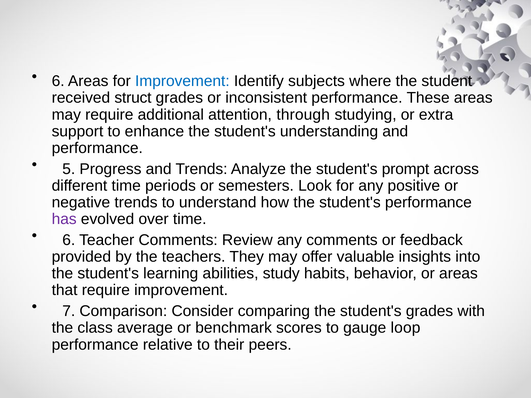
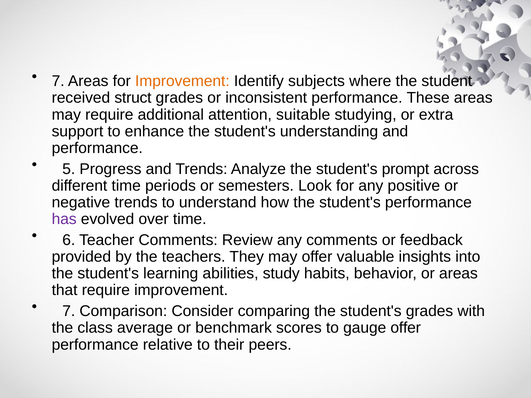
6 at (58, 81): 6 -> 7
Improvement at (182, 81) colour: blue -> orange
through: through -> suitable
gauge loop: loop -> offer
